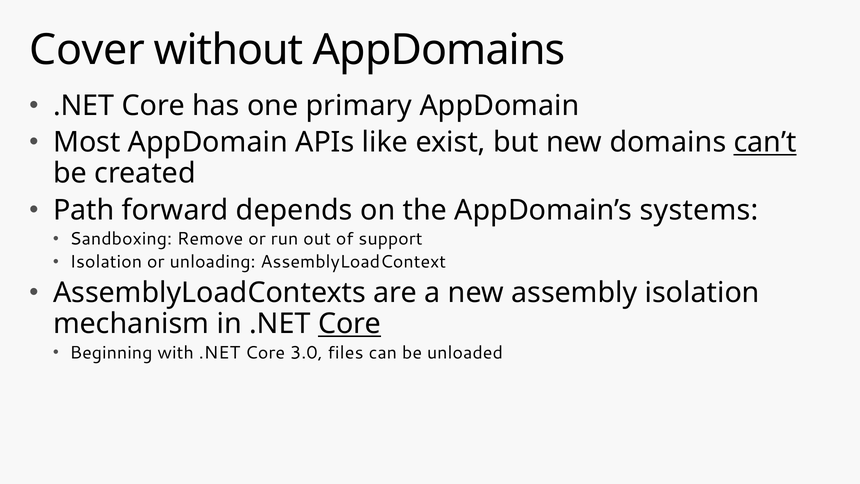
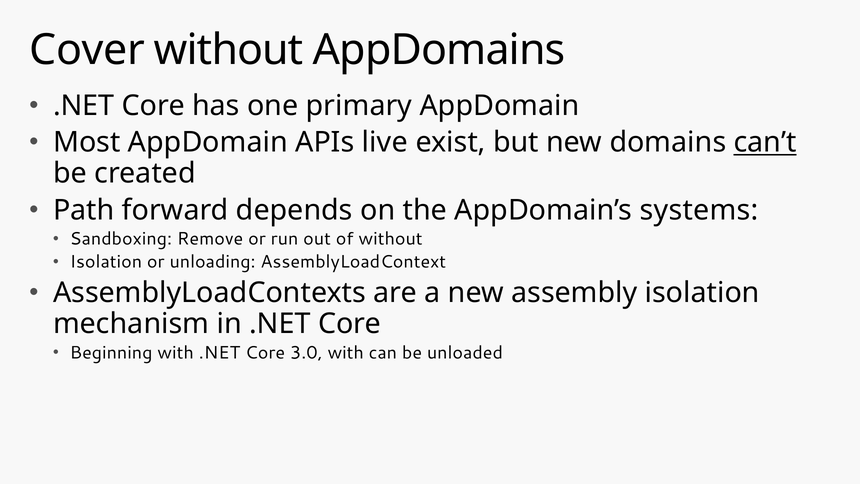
like: like -> live
of support: support -> without
Core at (350, 324) underline: present -> none
3.0 files: files -> with
